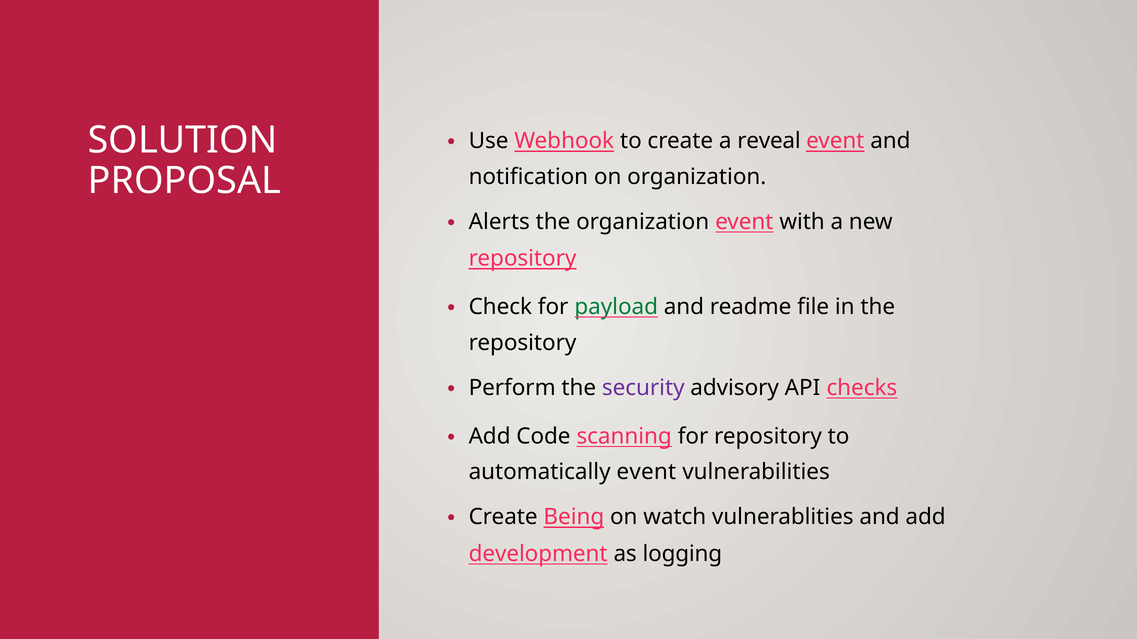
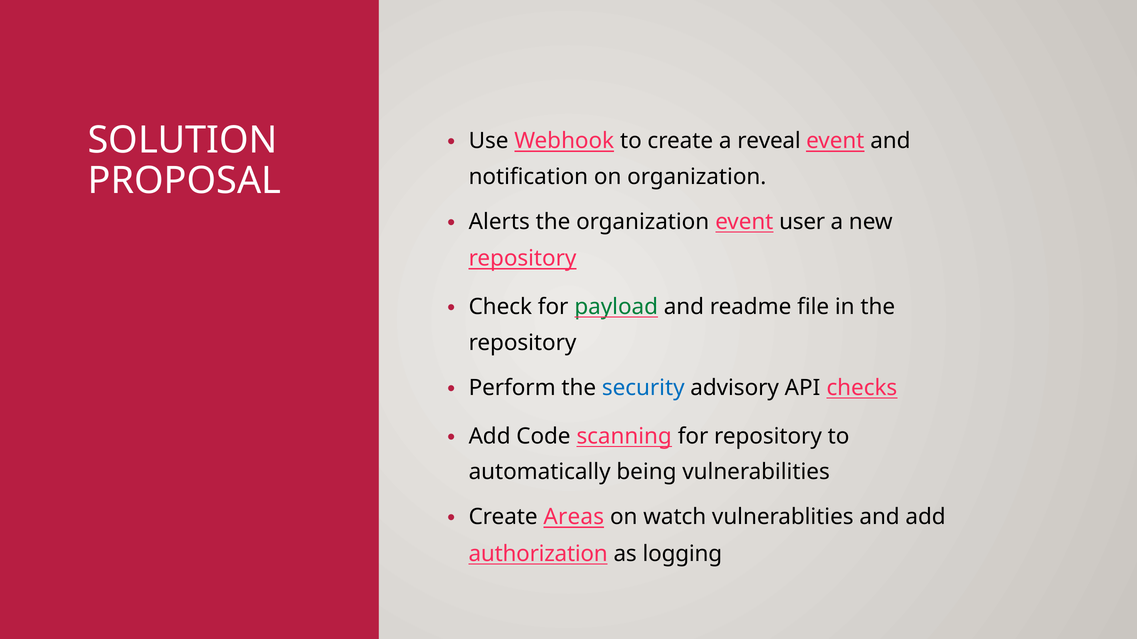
with: with -> user
security colour: purple -> blue
automatically event: event -> being
Being: Being -> Areas
development: development -> authorization
